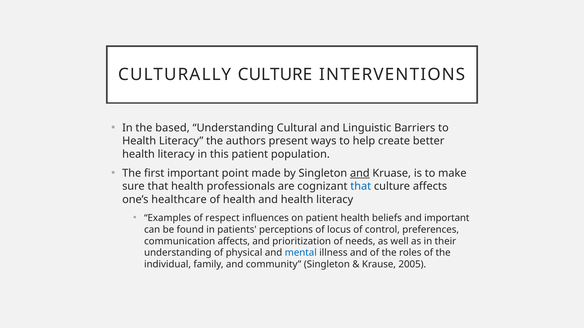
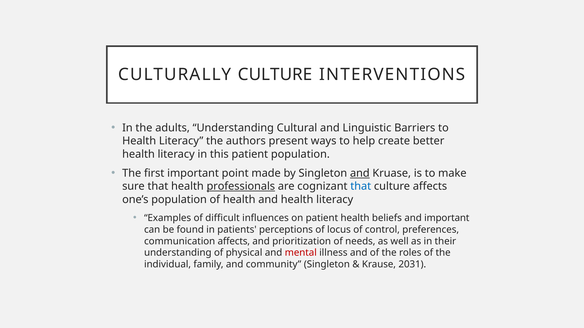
based: based -> adults
professionals underline: none -> present
one’s healthcare: healthcare -> population
respect: respect -> difficult
mental colour: blue -> red
2005: 2005 -> 2031
